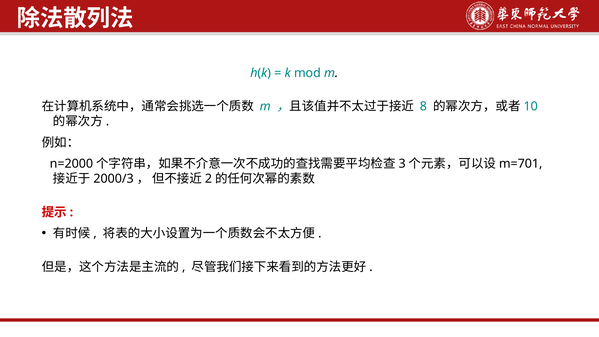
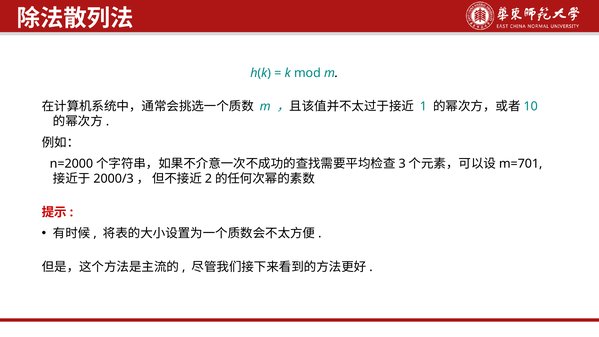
8: 8 -> 1
